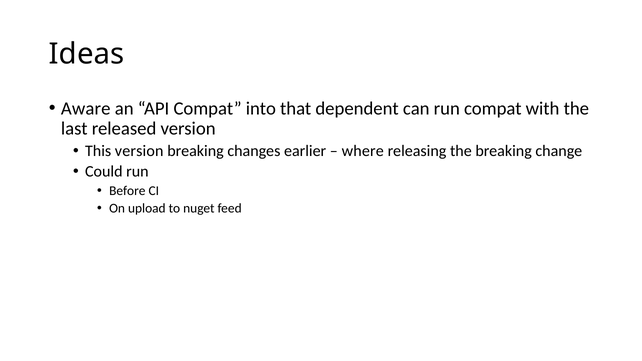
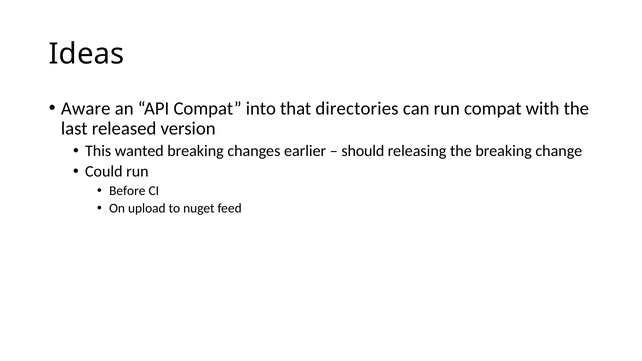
dependent: dependent -> directories
This version: version -> wanted
where: where -> should
